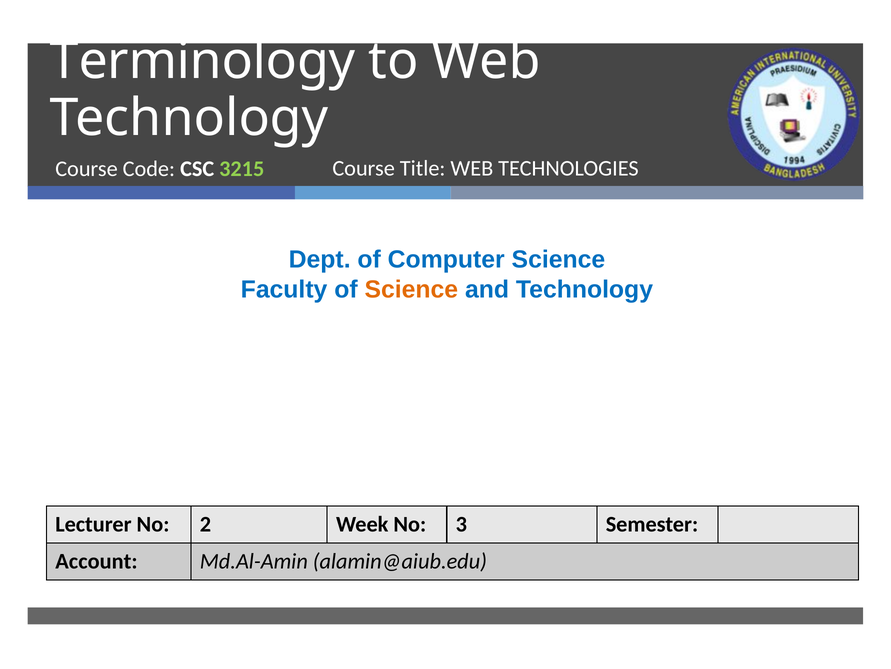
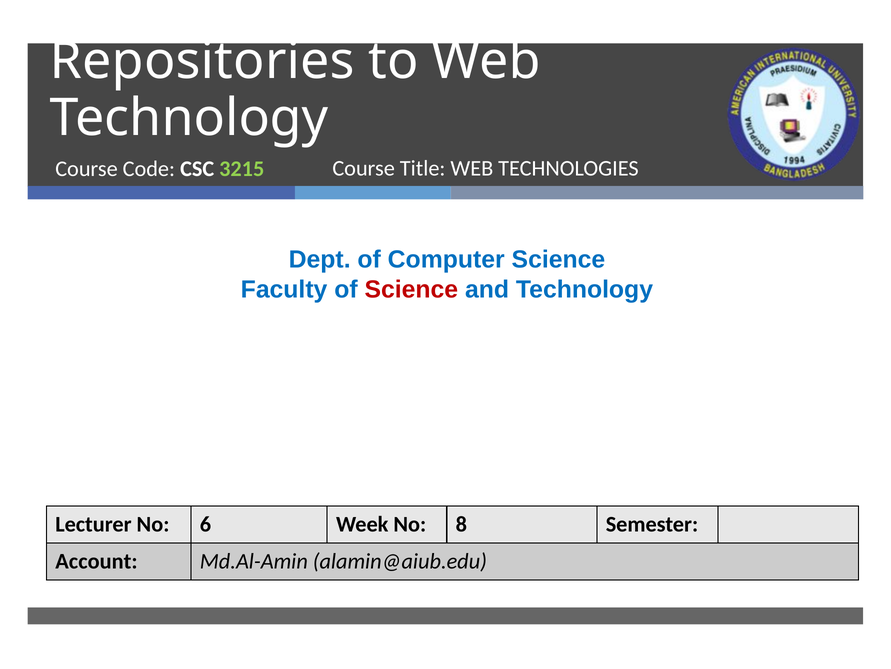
Terminology: Terminology -> Repositories
Science at (411, 289) colour: orange -> red
2: 2 -> 6
3: 3 -> 8
